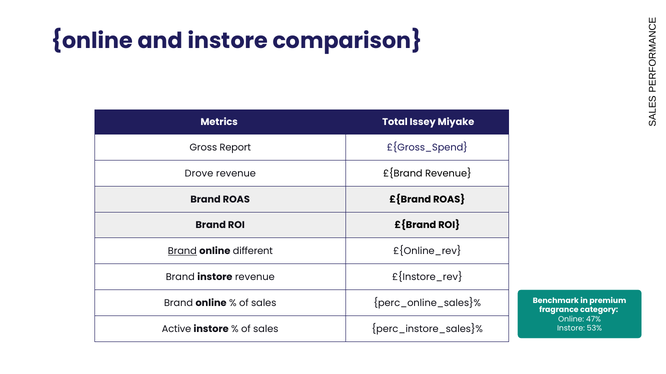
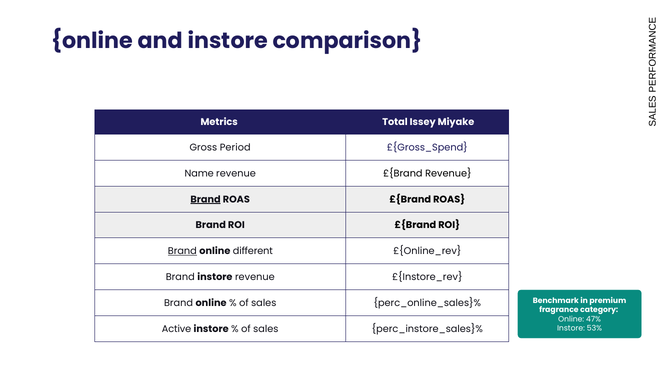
Report: Report -> Period
Drove: Drove -> Name
Brand at (206, 200) underline: none -> present
